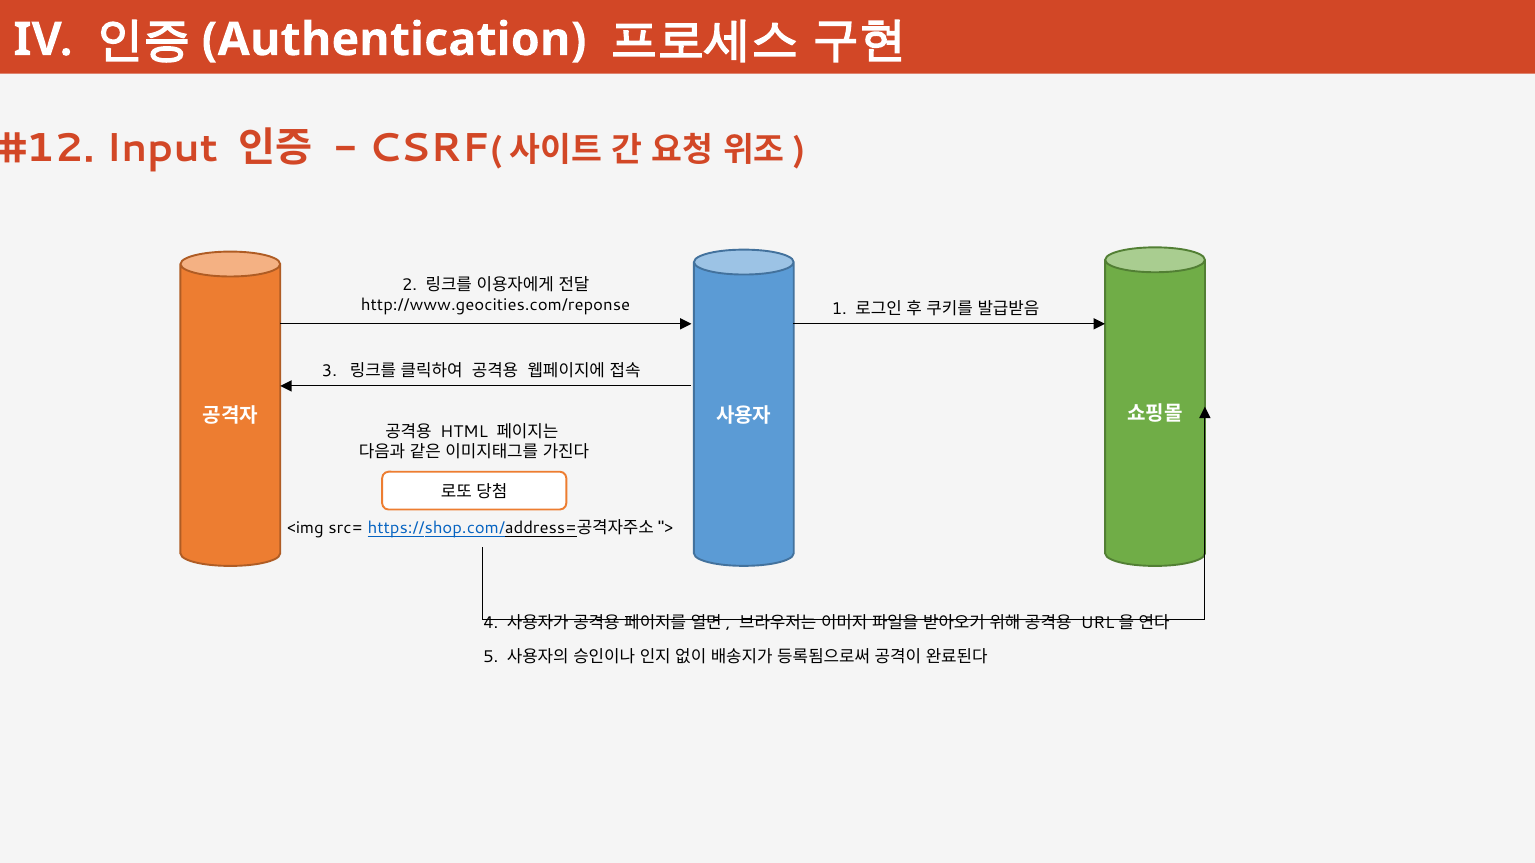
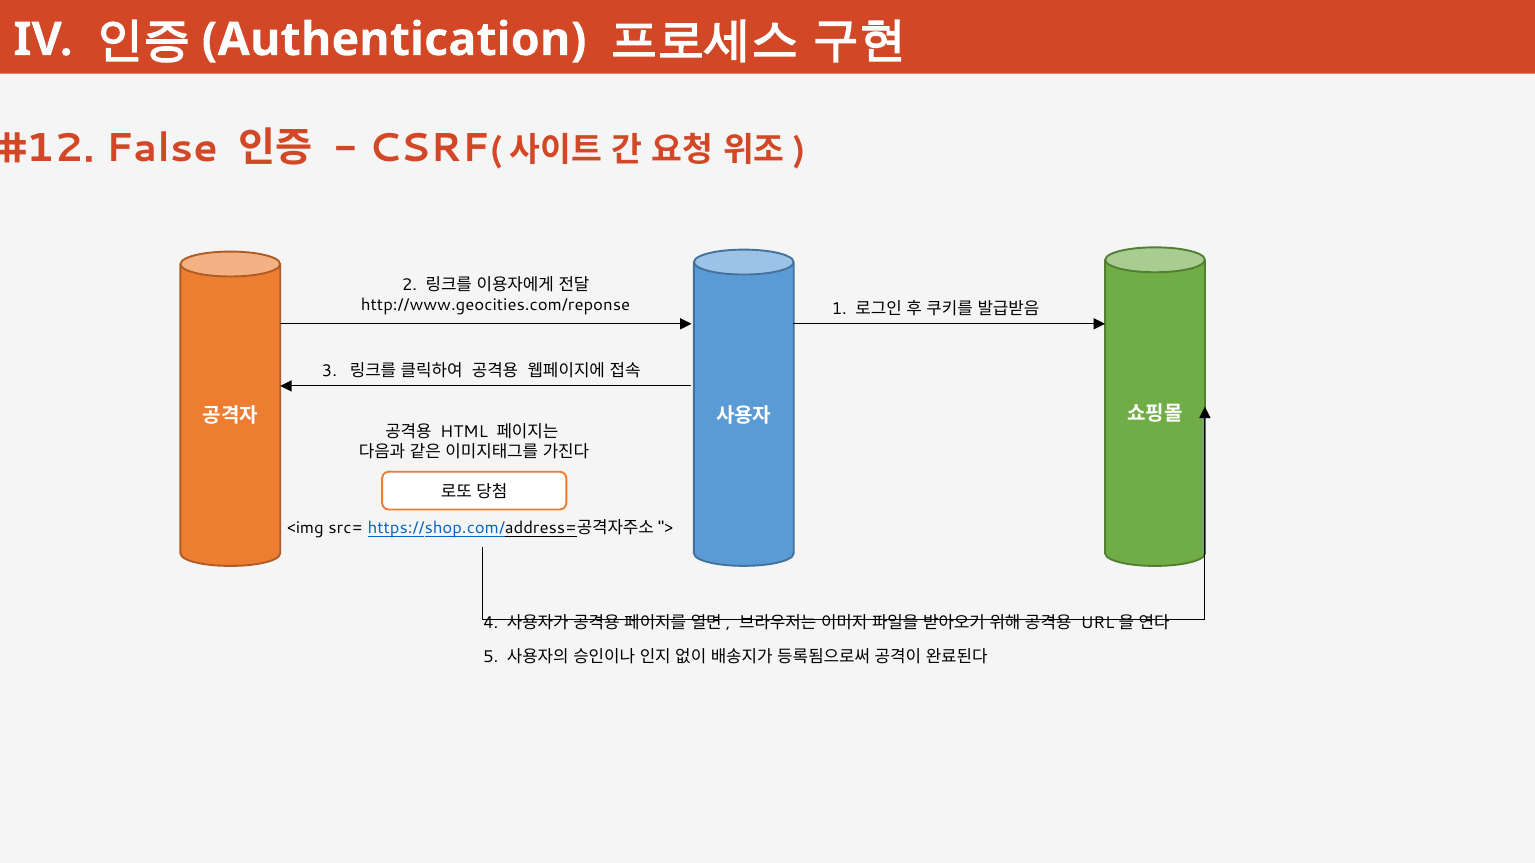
Input: Input -> False
